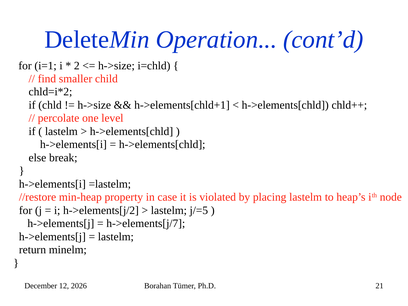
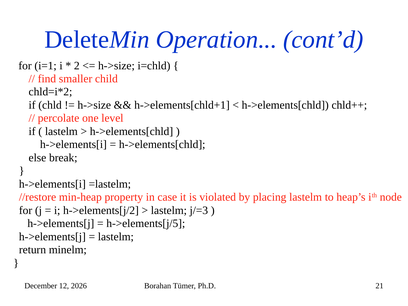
j/=5: j/=5 -> j/=3
h->elements[j/7: h->elements[j/7 -> h->elements[j/5
